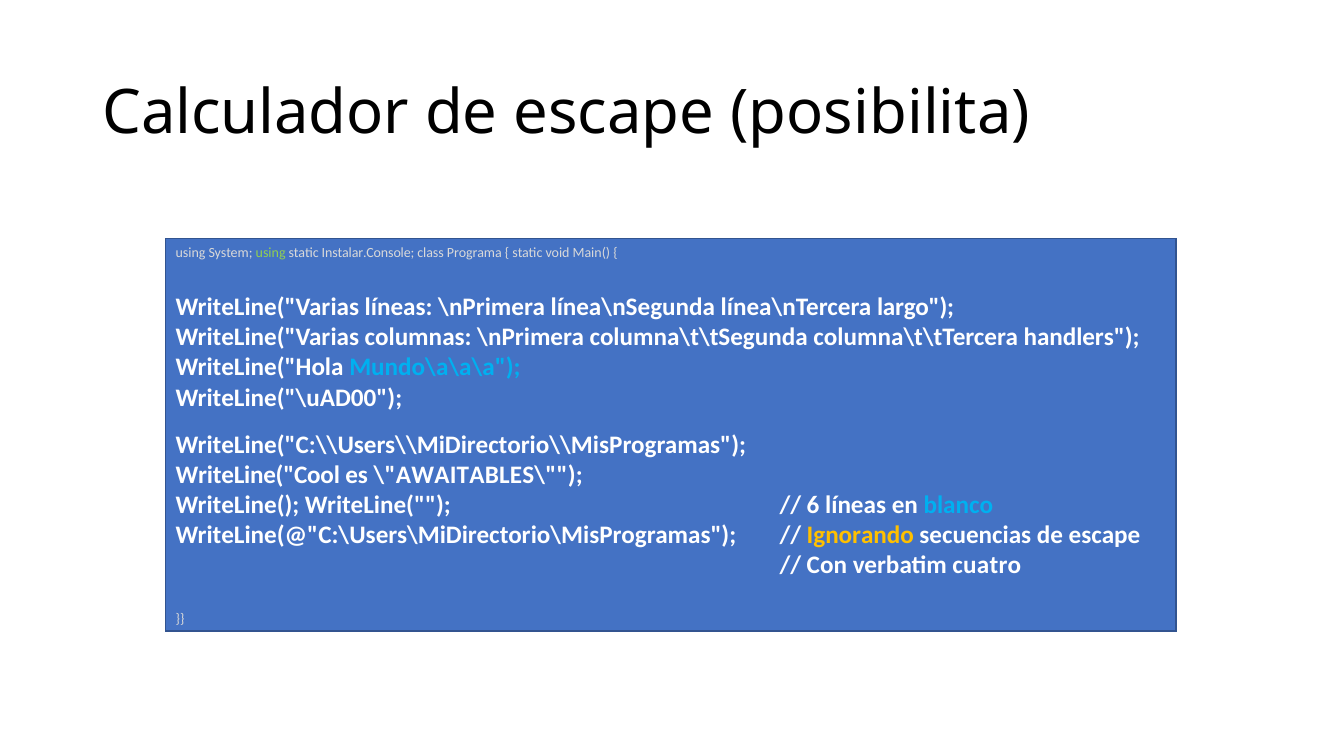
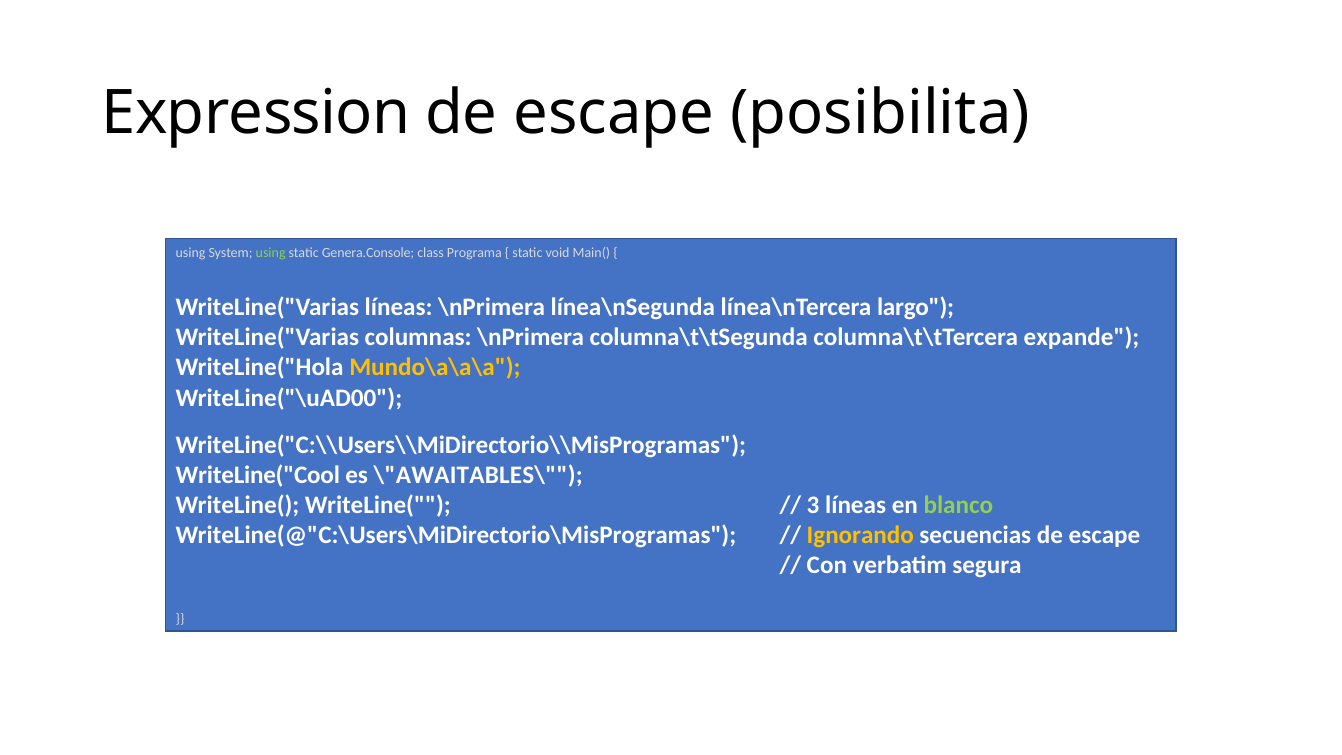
Calculador: Calculador -> Expression
Instalar.Console: Instalar.Console -> Genera.Console
handlers: handlers -> expande
Mundo\a\a\a colour: light blue -> yellow
6: 6 -> 3
blanco colour: light blue -> light green
cuatro: cuatro -> segura
